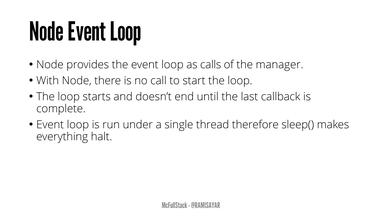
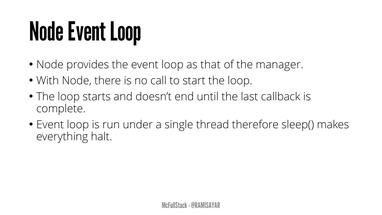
calls: calls -> that
